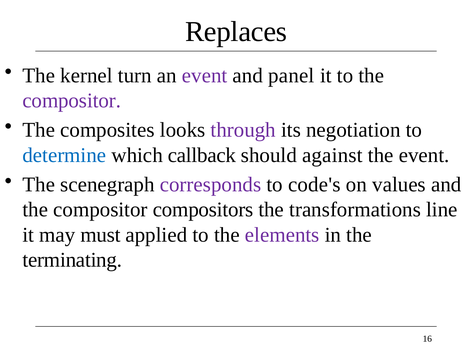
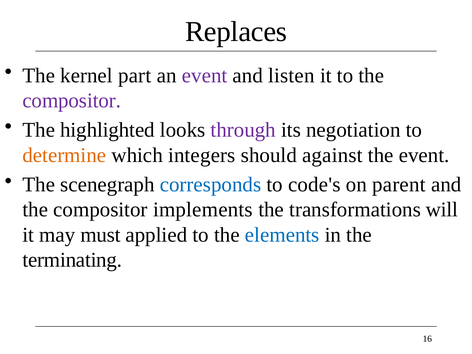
turn: turn -> part
panel: panel -> listen
composites: composites -> highlighted
determine colour: blue -> orange
callback: callback -> integers
corresponds colour: purple -> blue
values: values -> parent
compositors: compositors -> implements
line: line -> will
elements colour: purple -> blue
